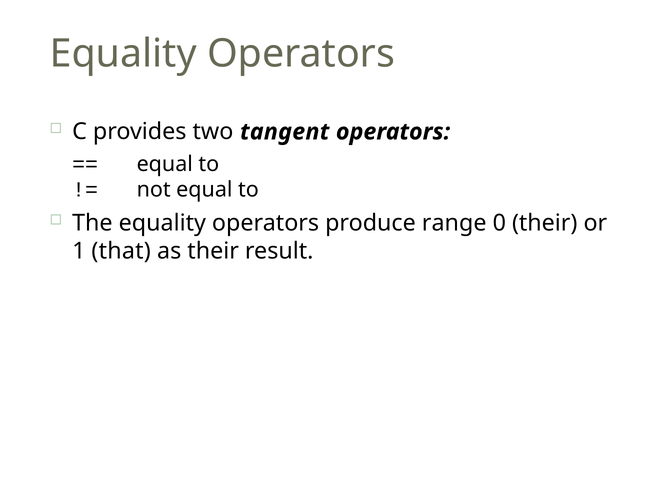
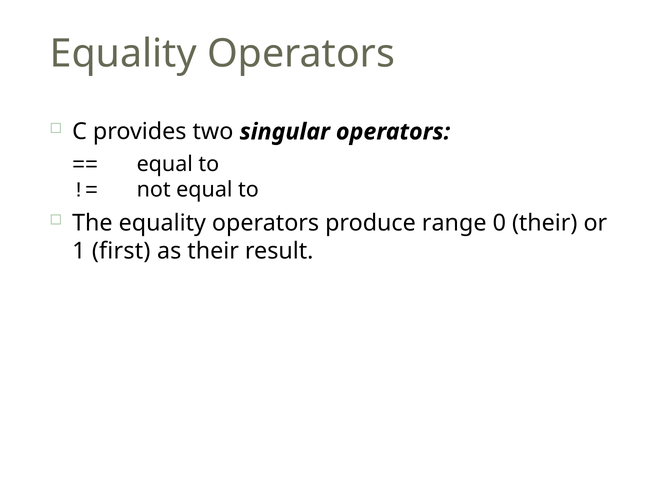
tangent: tangent -> singular
that: that -> first
